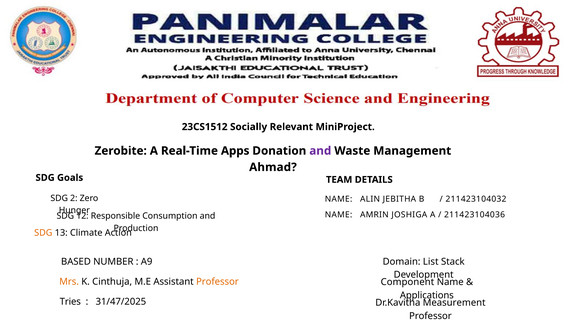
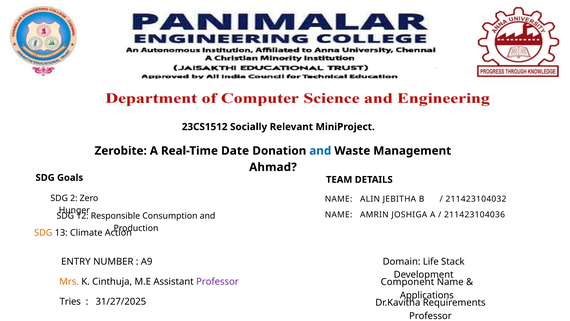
Apps: Apps -> Date
and at (320, 151) colour: purple -> blue
BASED: BASED -> ENTRY
List: List -> Life
Professor at (217, 281) colour: orange -> purple
31/47/2025: 31/47/2025 -> 31/27/2025
Measurement: Measurement -> Requirements
